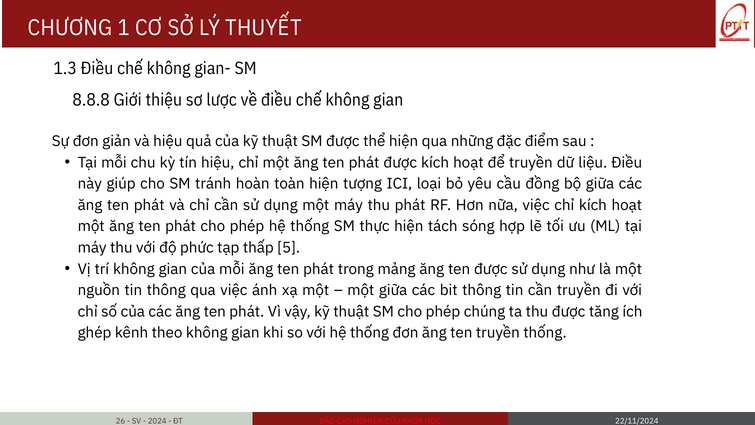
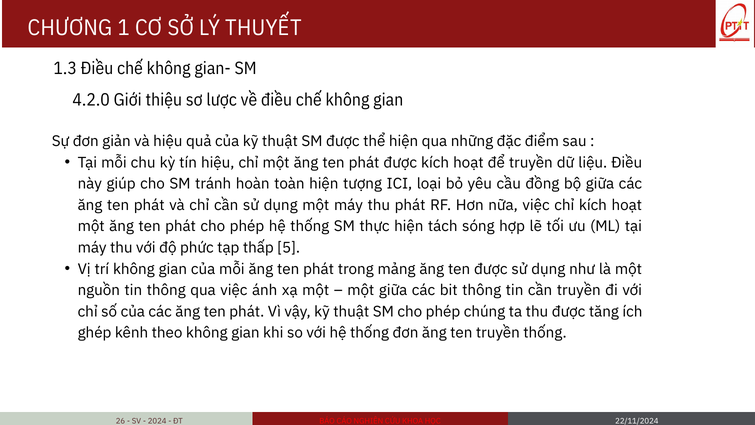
8.8.8: 8.8.8 -> 4.2.0
